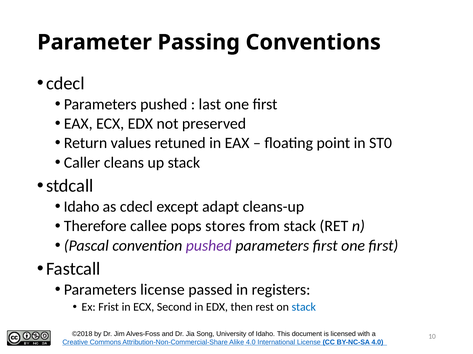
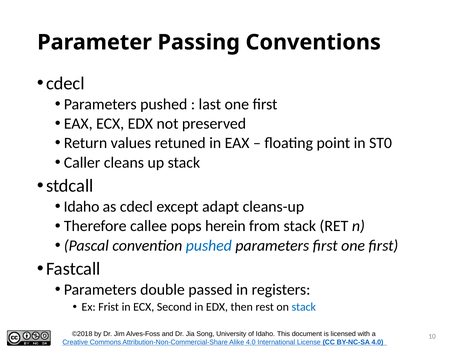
stores: stores -> herein
pushed at (209, 246) colour: purple -> blue
Parameters license: license -> double
